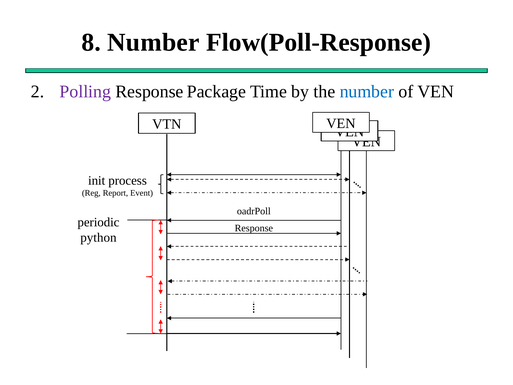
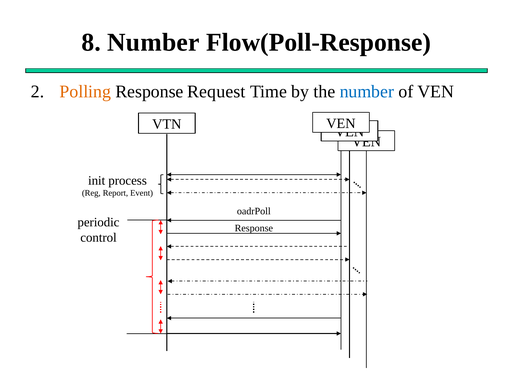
Polling colour: purple -> orange
Package: Package -> Request
python: python -> control
